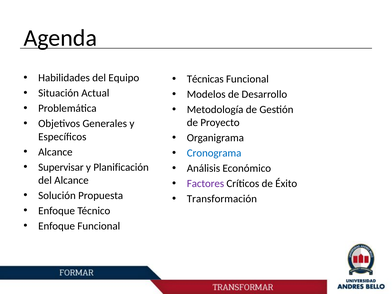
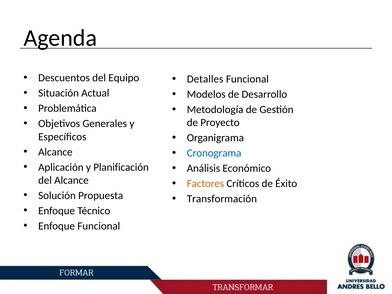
Habilidades: Habilidades -> Descuentos
Técnicas: Técnicas -> Detalles
Supervisar: Supervisar -> Aplicación
Factores colour: purple -> orange
